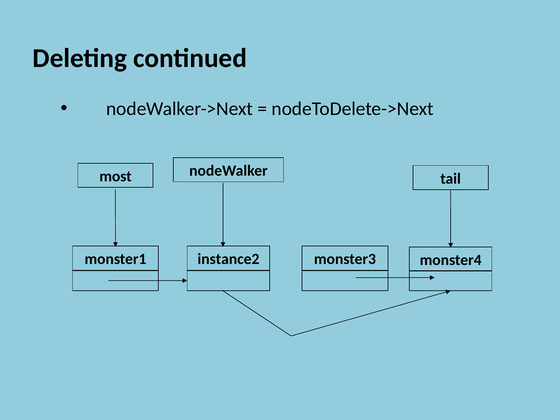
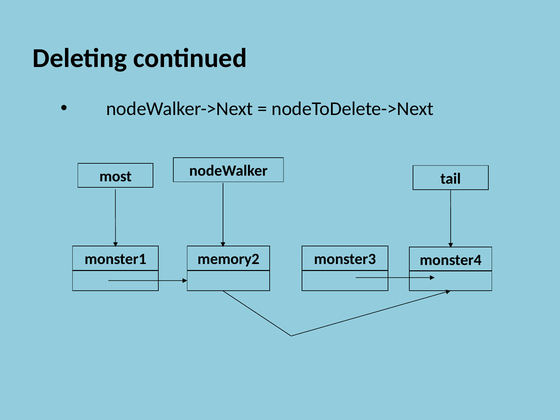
instance2: instance2 -> memory2
